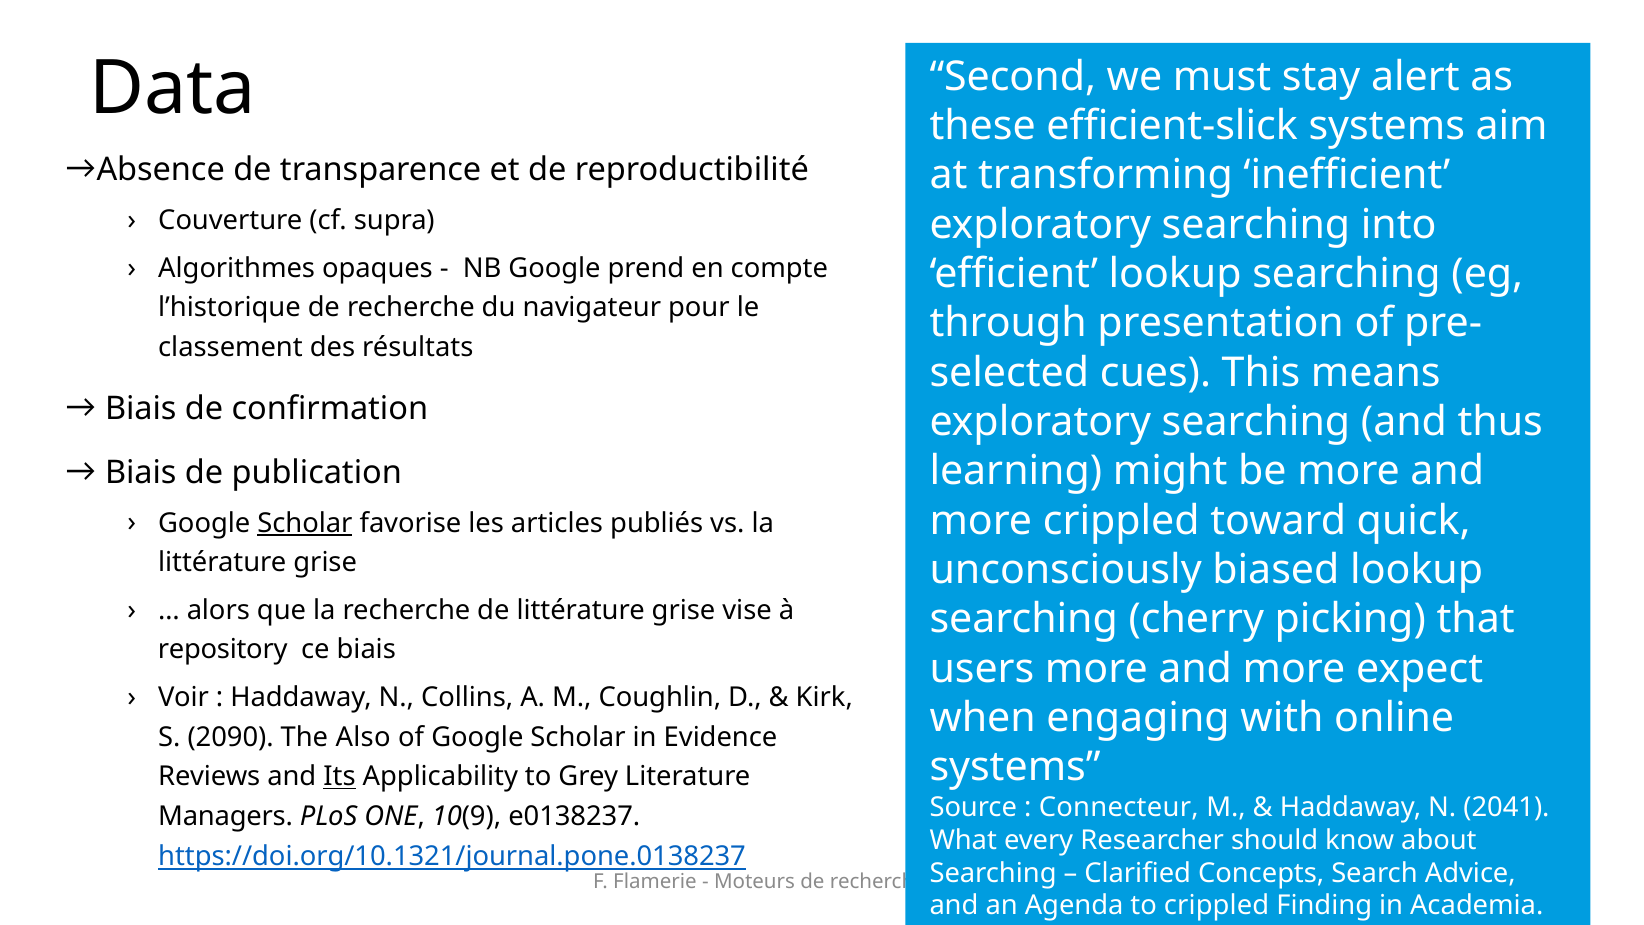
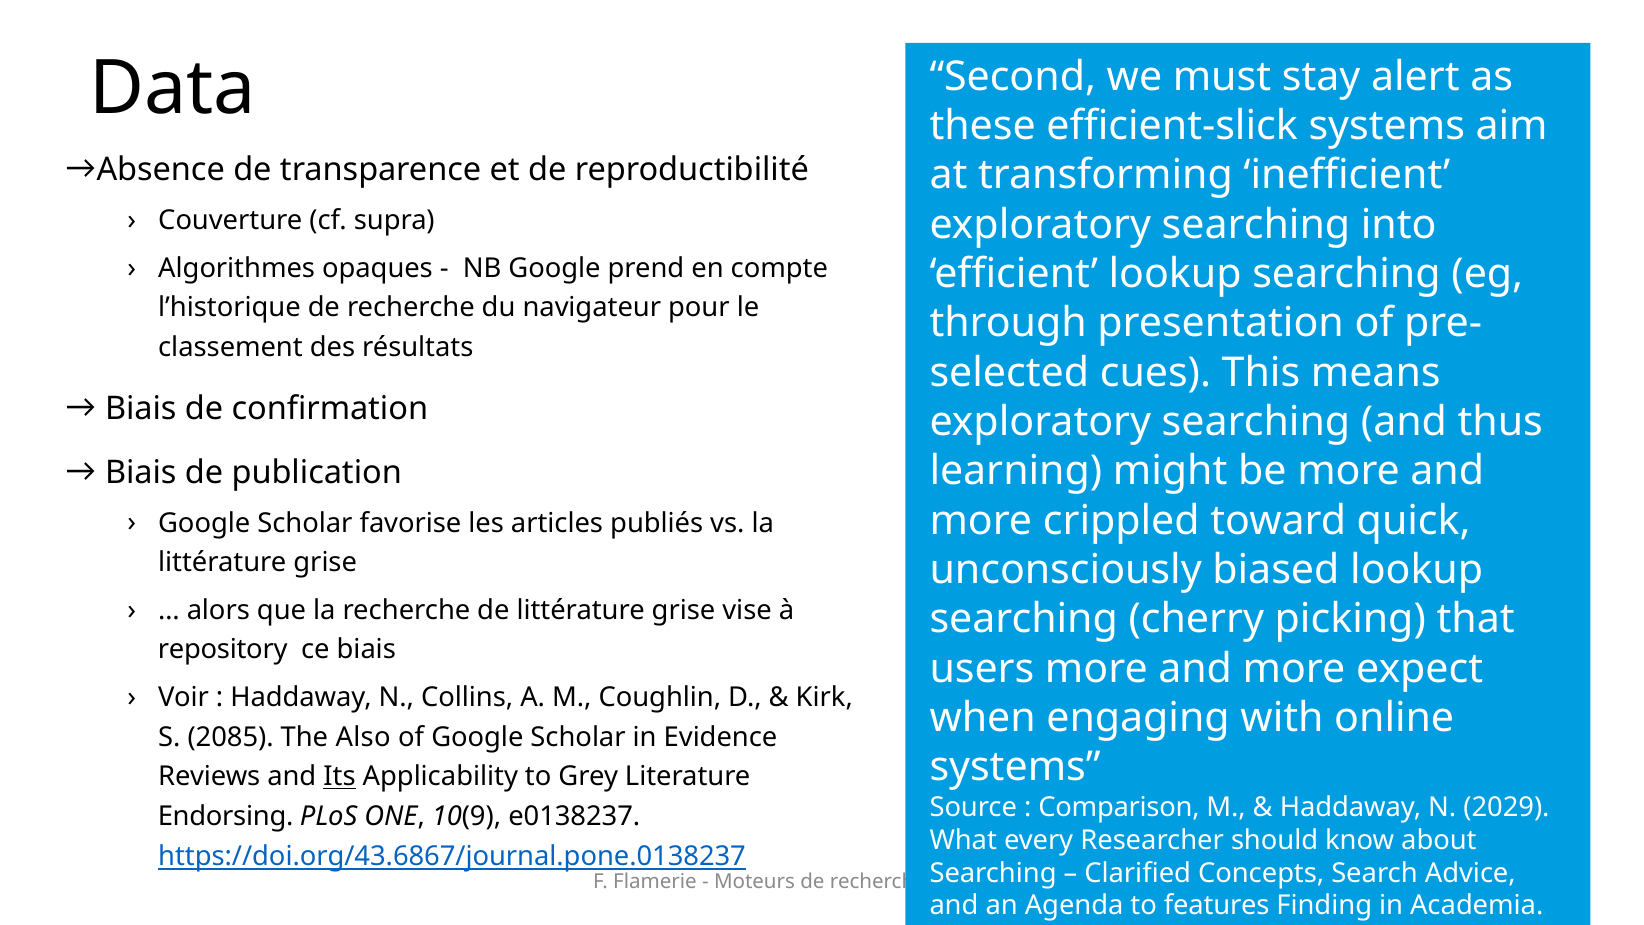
Scholar at (305, 523) underline: present -> none
2090: 2090 -> 2085
Connecteur: Connecteur -> Comparison
2041: 2041 -> 2029
Managers: Managers -> Endorsing
https://doi.org/10.1321/journal.pone.0138237: https://doi.org/10.1321/journal.pone.0138237 -> https://doi.org/43.6867/journal.pone.0138237
to crippled: crippled -> features
